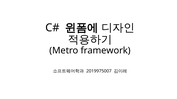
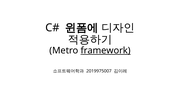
framework underline: none -> present
